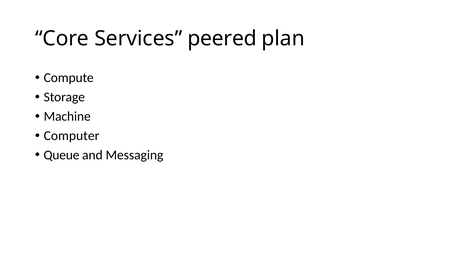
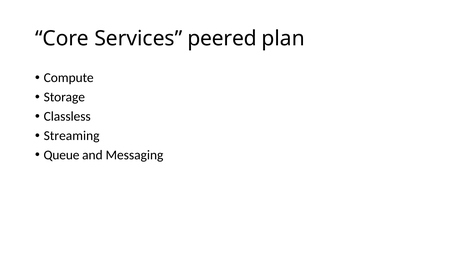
Machine: Machine -> Classless
Computer: Computer -> Streaming
